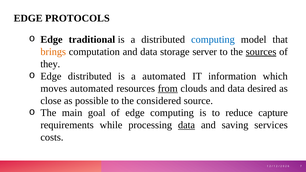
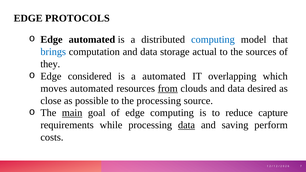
Edge traditional: traditional -> automated
brings colour: orange -> blue
server: server -> actual
sources underline: present -> none
Edge distributed: distributed -> considered
information: information -> overlapping
the considered: considered -> processing
main underline: none -> present
services: services -> perform
